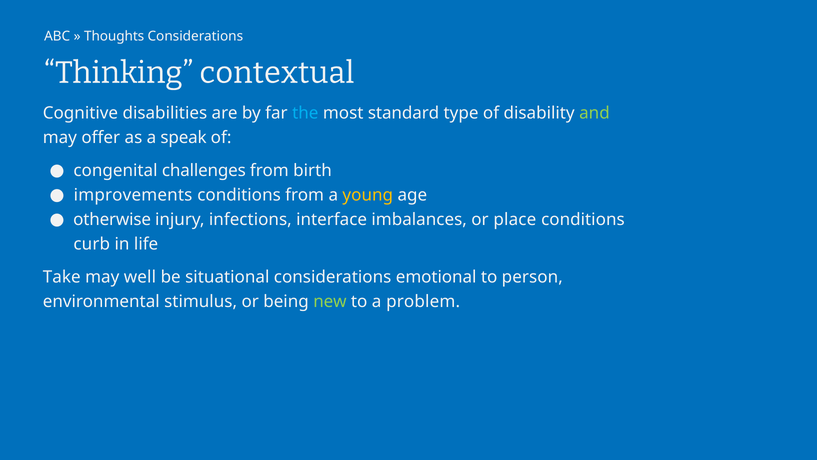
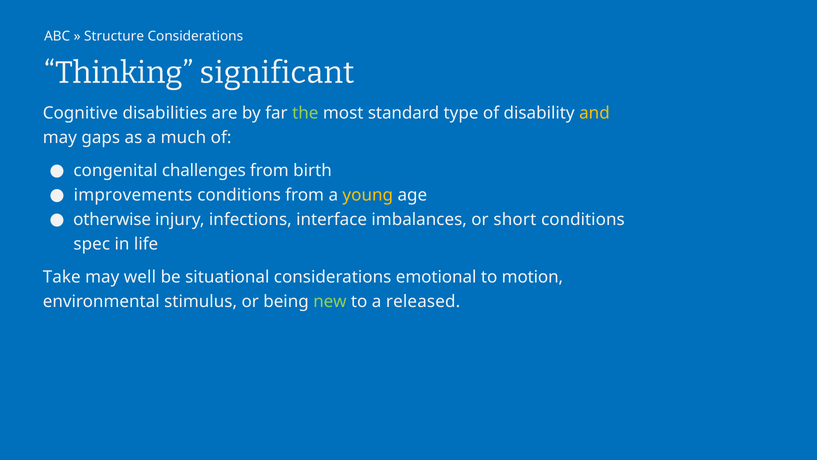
Thoughts: Thoughts -> Structure
contextual: contextual -> significant
the colour: light blue -> light green
and colour: light green -> yellow
offer: offer -> gaps
speak: speak -> much
place: place -> short
curb: curb -> spec
person: person -> motion
problem: problem -> released
